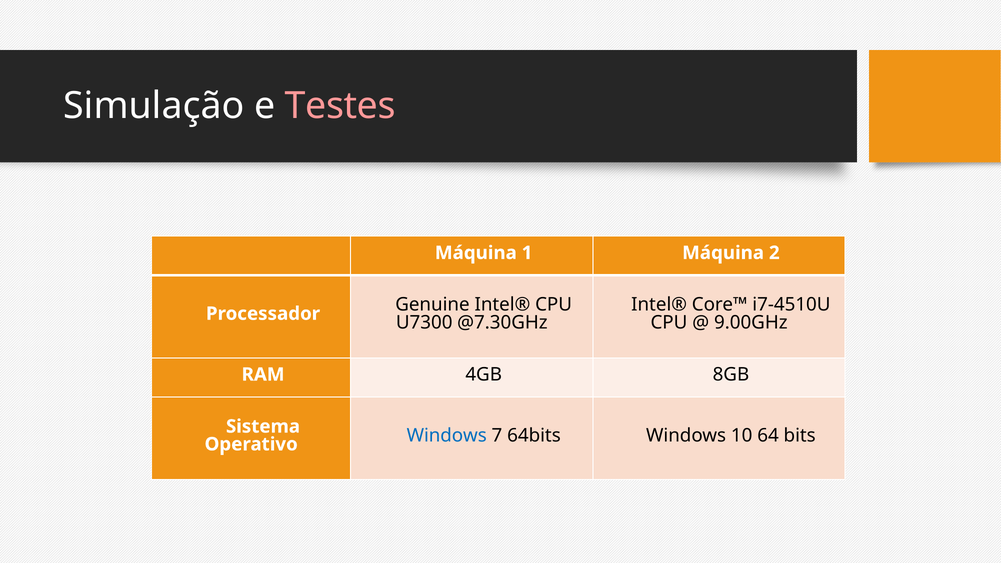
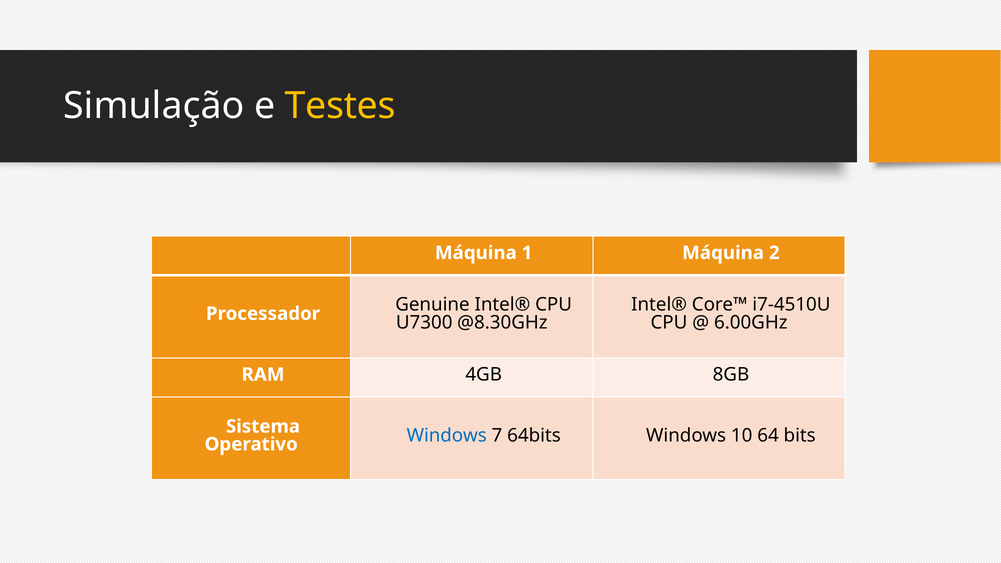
Testes colour: pink -> yellow
@7.30GHz: @7.30GHz -> @8.30GHz
9.00GHz: 9.00GHz -> 6.00GHz
